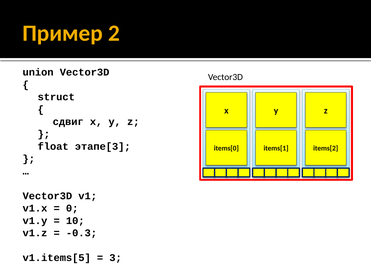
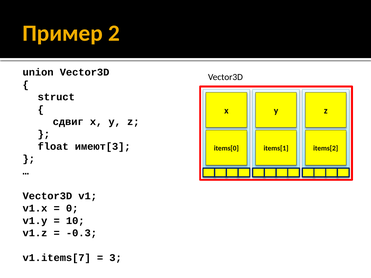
этапе[3: этапе[3 -> имеют[3
v1.items[5: v1.items[5 -> v1.items[7
